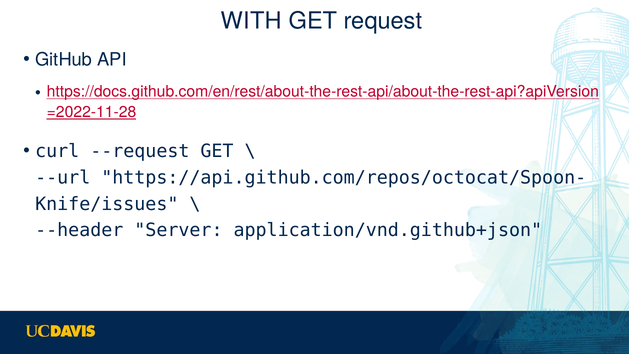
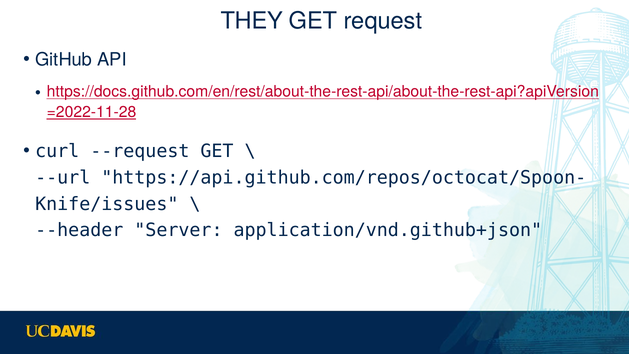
WITH: WITH -> THEY
